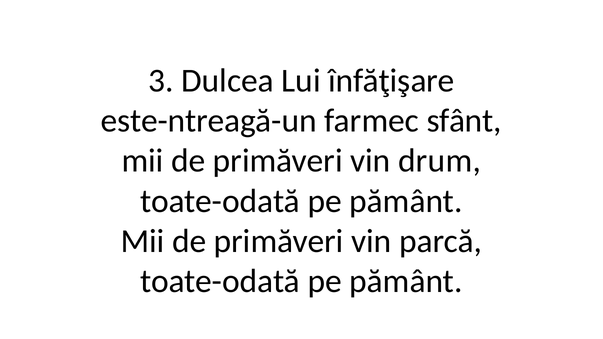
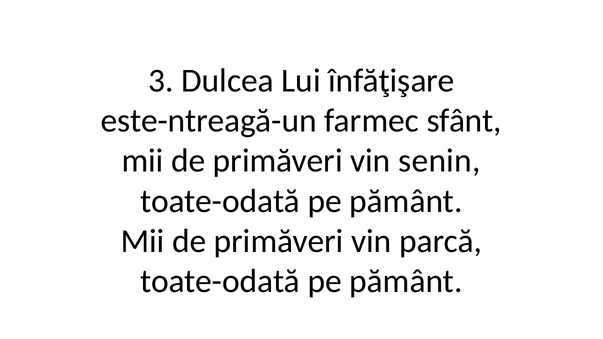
drum: drum -> senin
